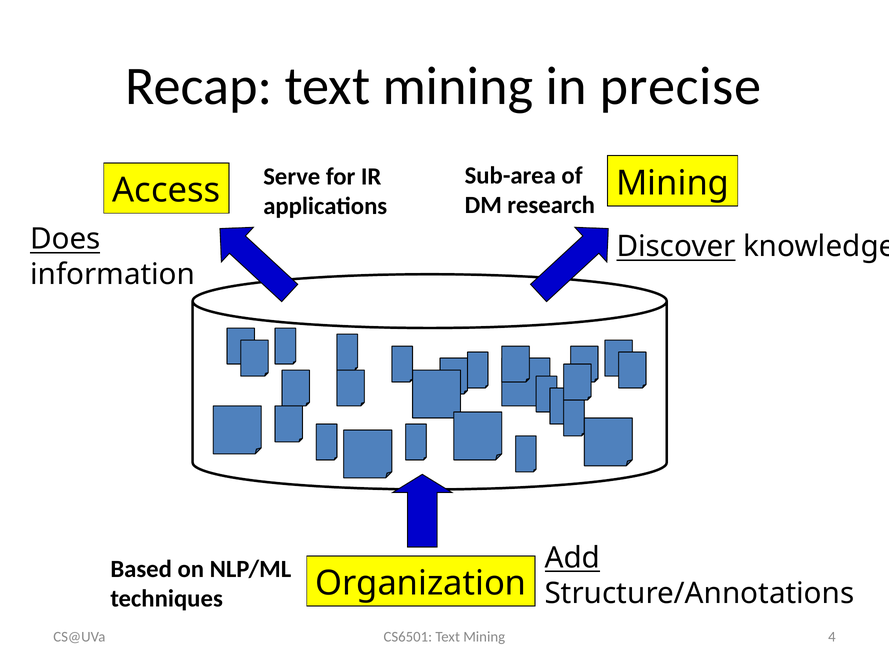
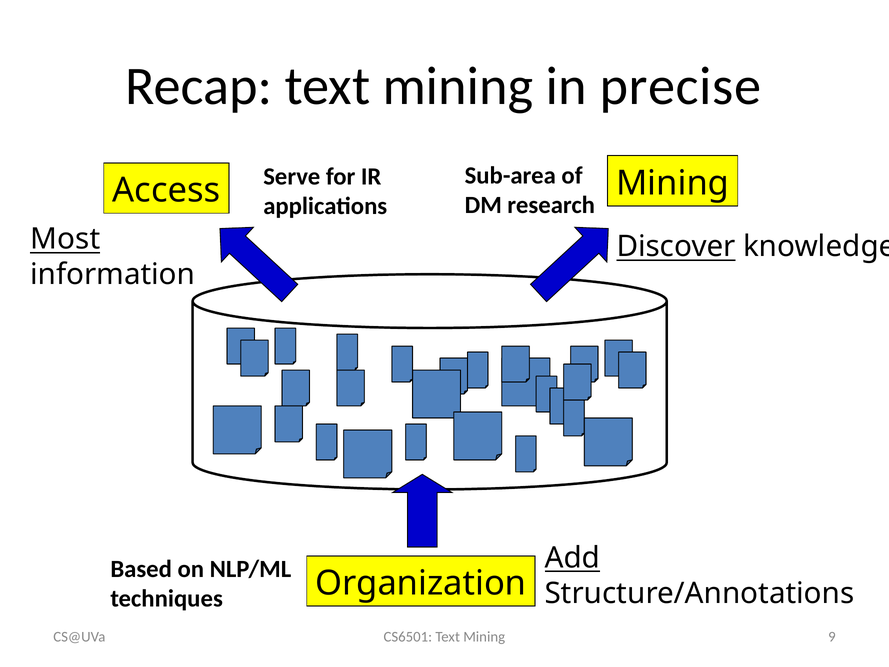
Does: Does -> Most
4: 4 -> 9
